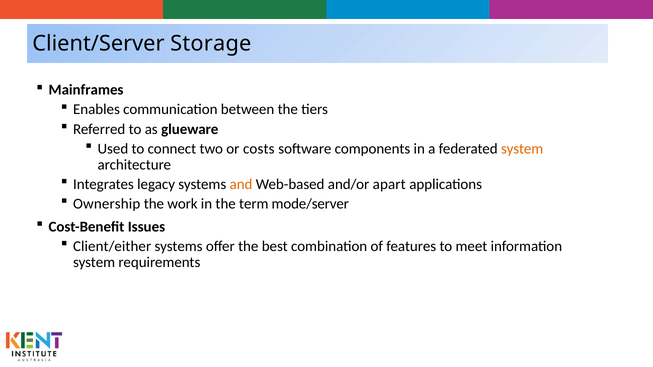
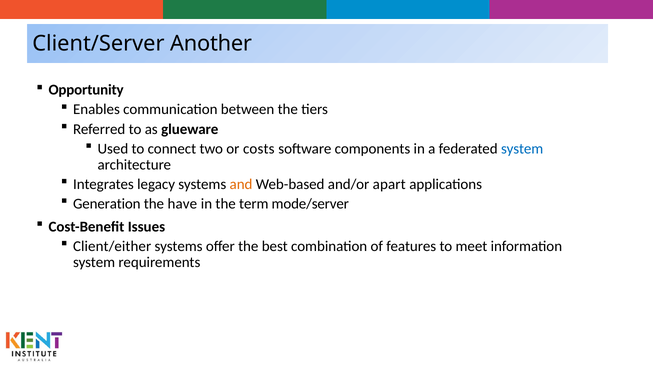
Storage: Storage -> Another
Mainframes: Mainframes -> Opportunity
system at (522, 149) colour: orange -> blue
Ownership: Ownership -> Generation
work: work -> have
